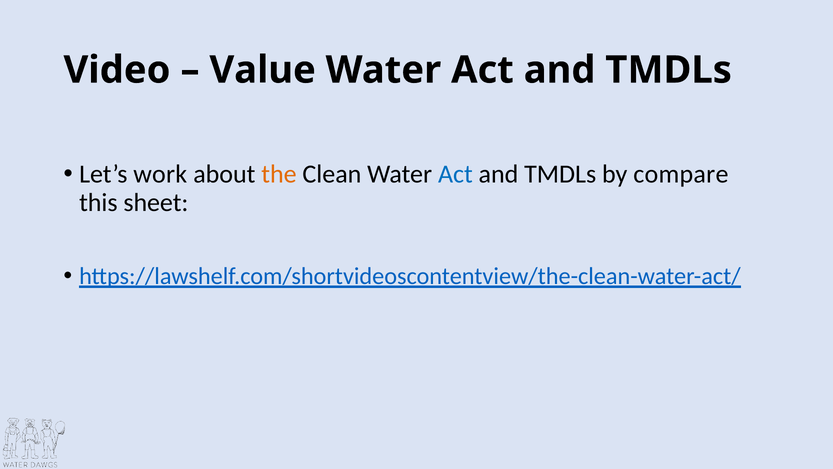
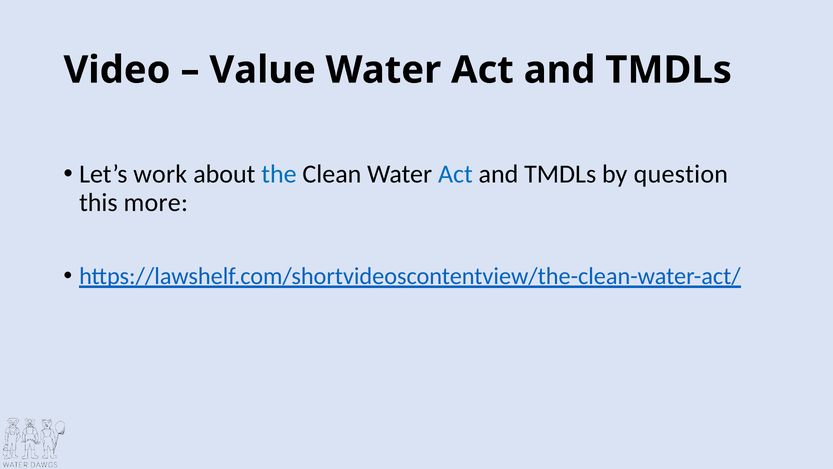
the colour: orange -> blue
compare: compare -> question
sheet: sheet -> more
